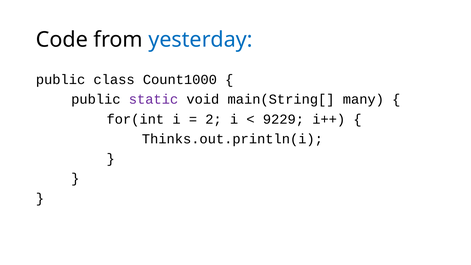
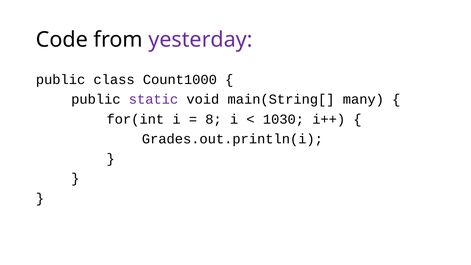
yesterday colour: blue -> purple
2: 2 -> 8
9229: 9229 -> 1030
Thinks.out.println(i: Thinks.out.println(i -> Grades.out.println(i
